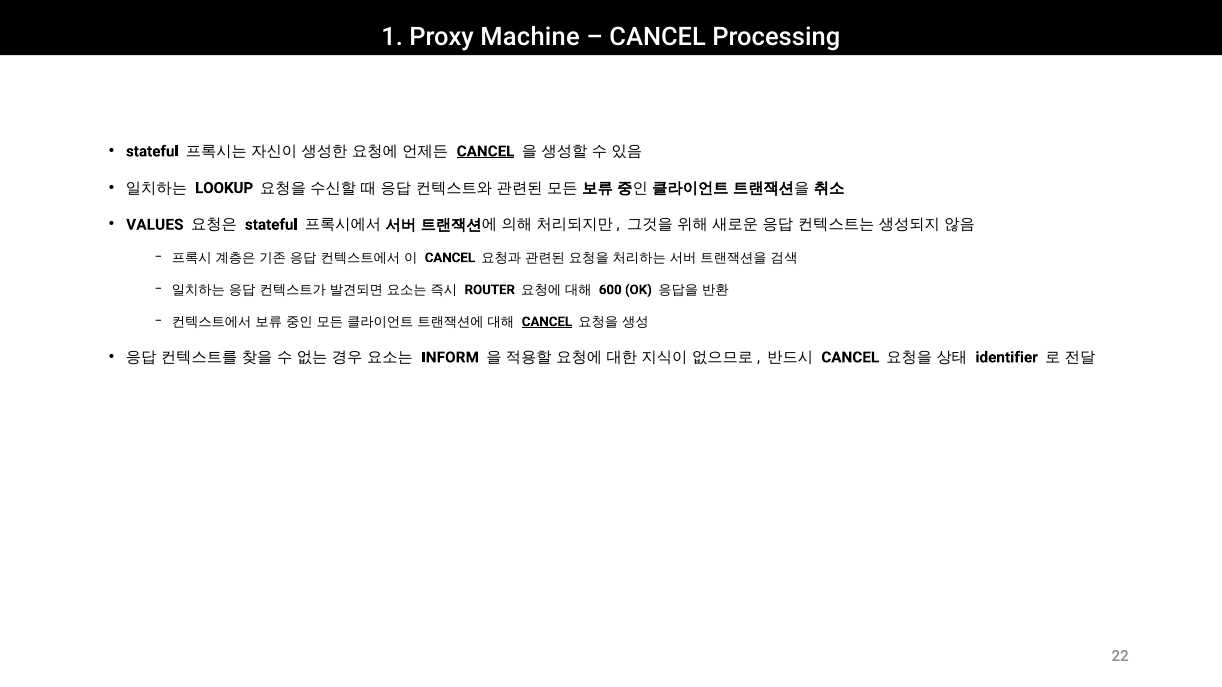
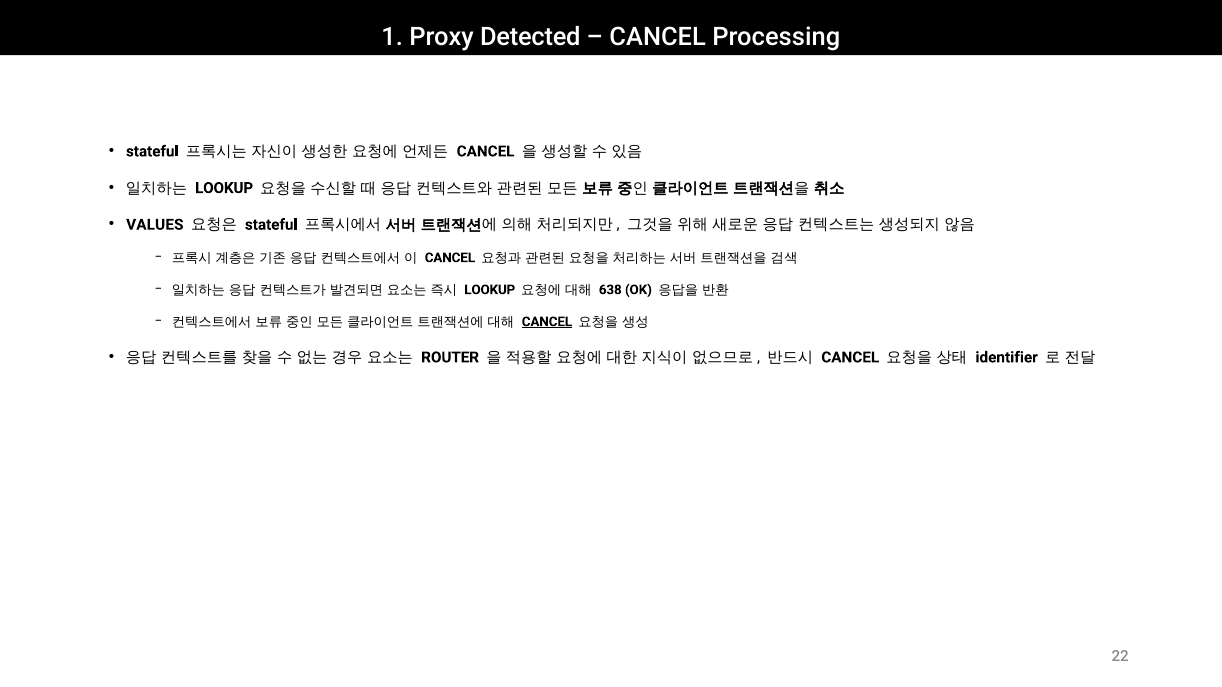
Machine: Machine -> Detected
CANCEL at (486, 151) underline: present -> none
ROUTER at (490, 290): ROUTER -> LOOKUP
600: 600 -> 638
INFORM: INFORM -> ROUTER
